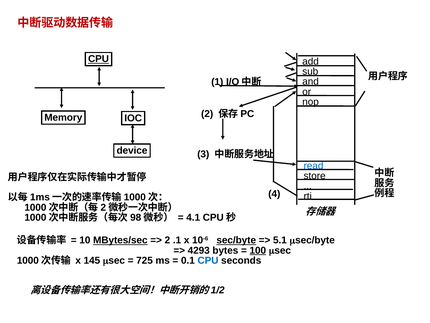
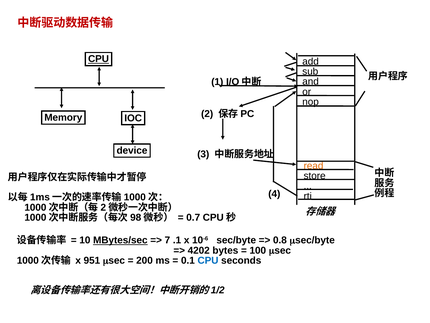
read colour: blue -> orange
4.1: 4.1 -> 0.7
2 at (167, 240): 2 -> 7
sec/byte underline: present -> none
5.1: 5.1 -> 0.8
4293: 4293 -> 4202
100 underline: present -> none
145: 145 -> 951
725: 725 -> 200
